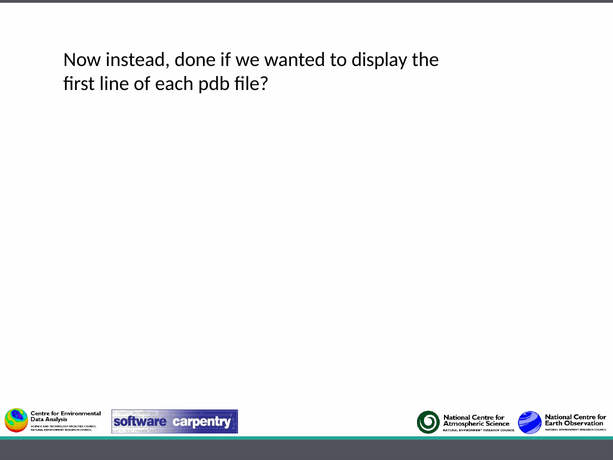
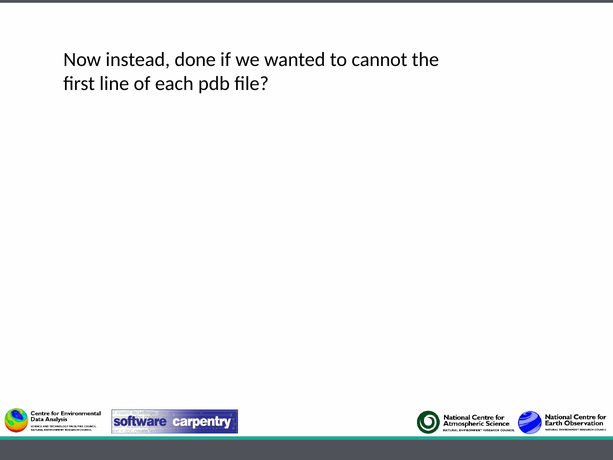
display: display -> cannot
